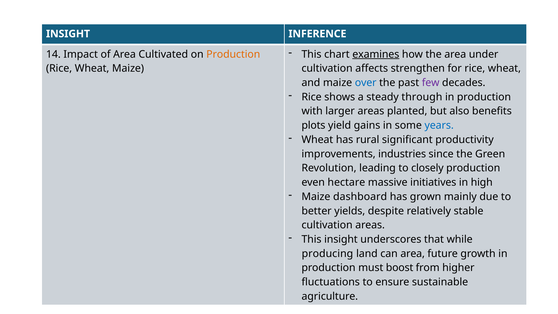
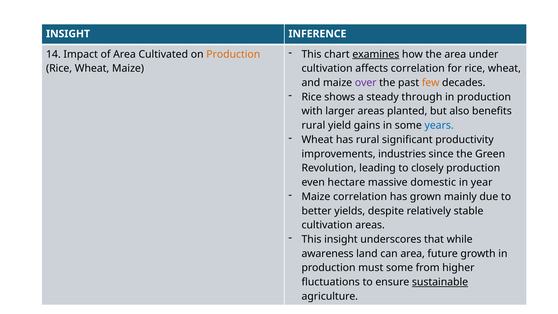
affects strengthen: strengthen -> correlation
over colour: blue -> purple
few colour: purple -> orange
plots at (313, 125): plots -> rural
initiatives: initiatives -> domestic
high: high -> year
Maize dashboard: dashboard -> correlation
producing: producing -> awareness
must boost: boost -> some
sustainable underline: none -> present
